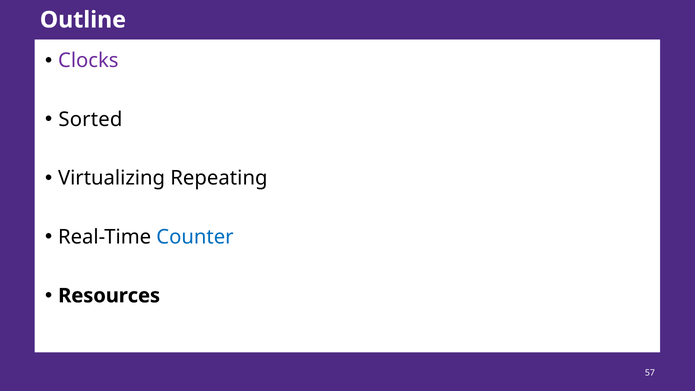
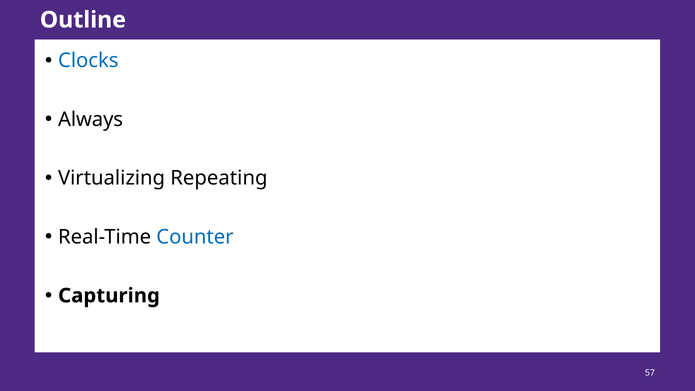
Clocks colour: purple -> blue
Sorted: Sorted -> Always
Resources: Resources -> Capturing
